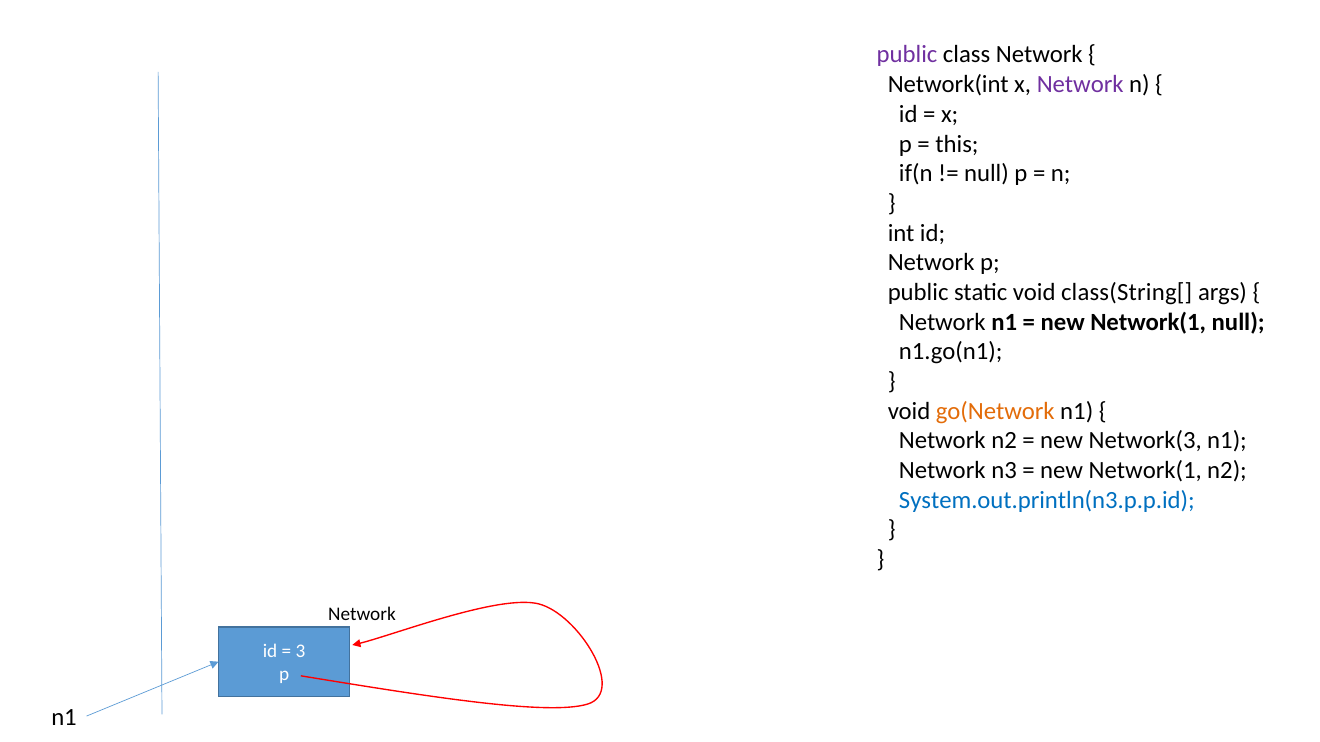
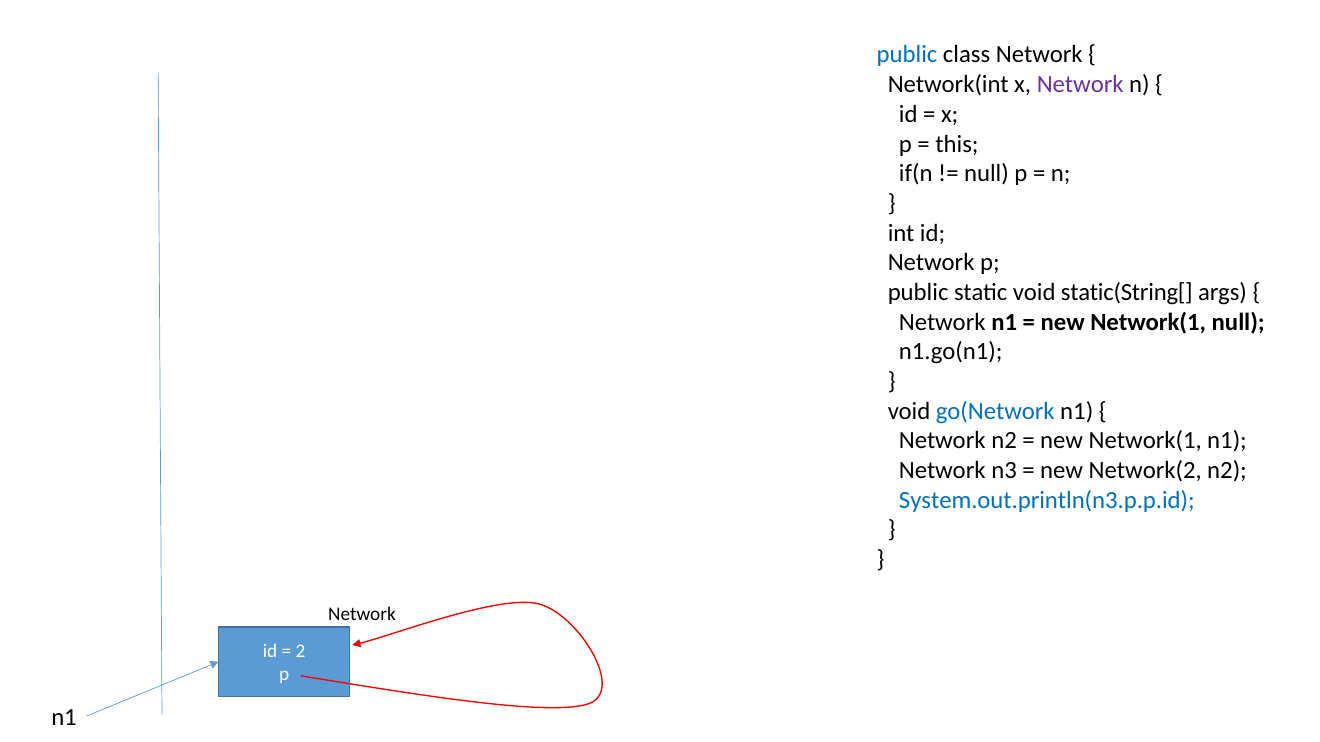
public at (907, 55) colour: purple -> blue
class(String[: class(String[ -> static(String[
go(Network colour: orange -> blue
Network(3 at (1145, 441): Network(3 -> Network(1
Network(1 at (1145, 471): Network(1 -> Network(2
3: 3 -> 2
